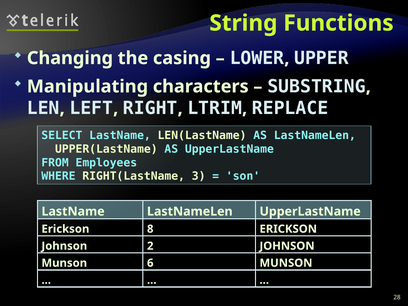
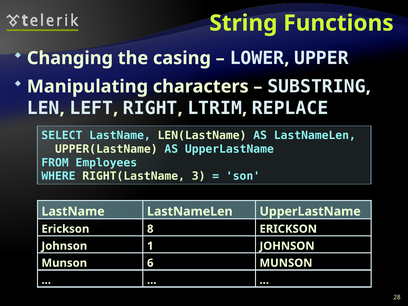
2: 2 -> 1
